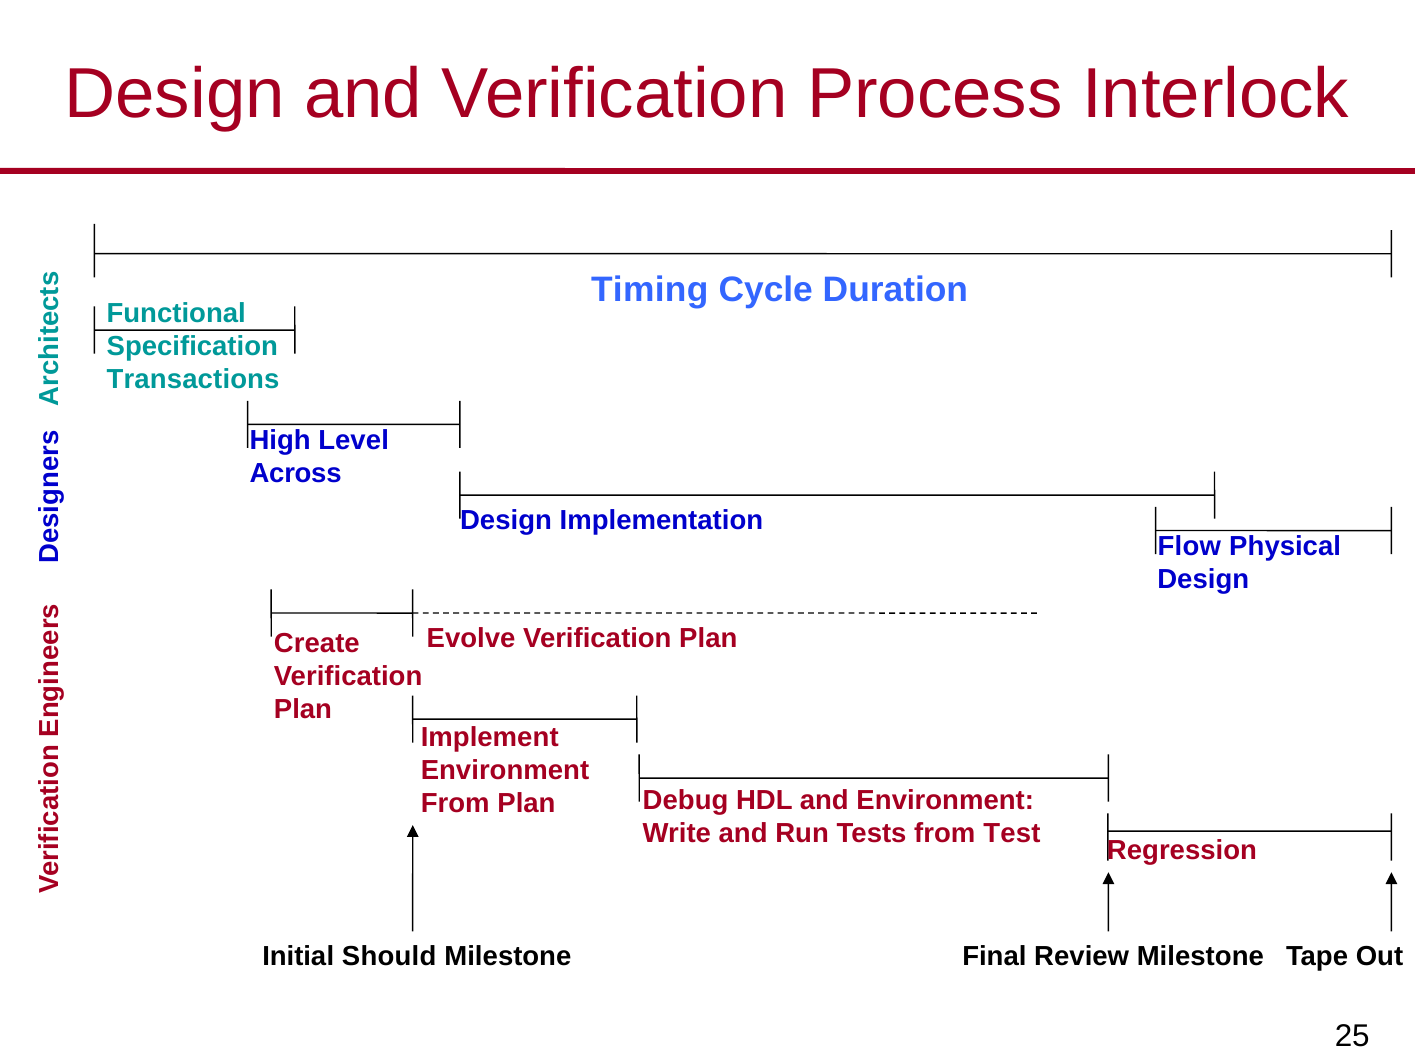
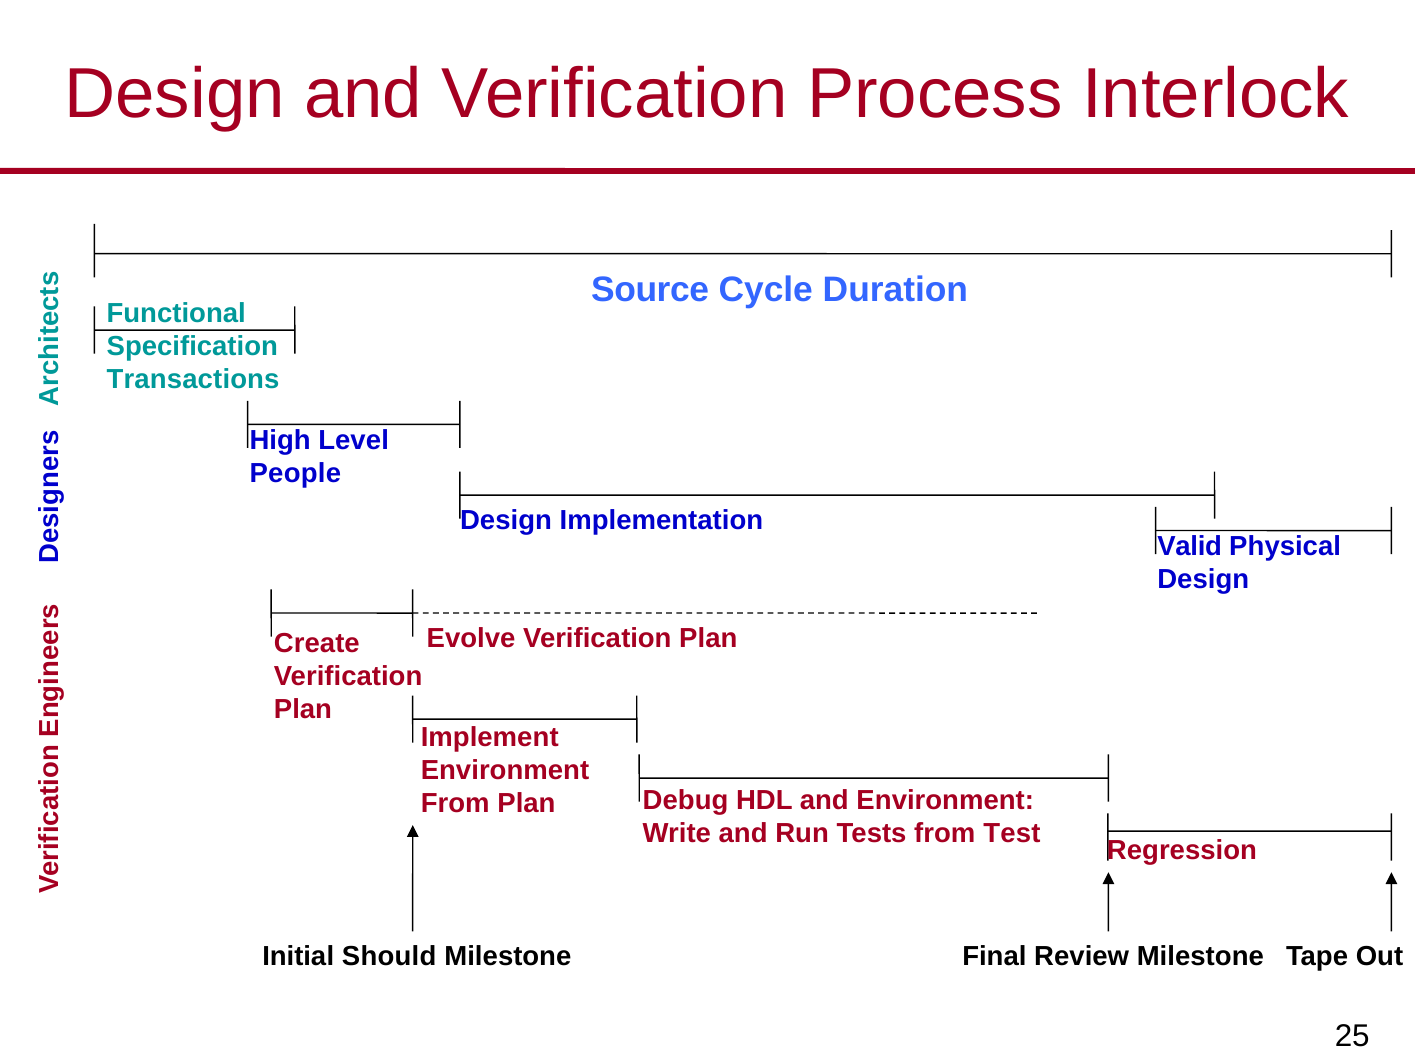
Timing: Timing -> Source
Across: Across -> People
Flow: Flow -> Valid
